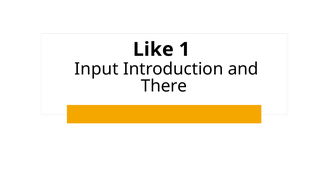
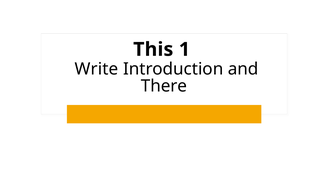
Like: Like -> This
Input: Input -> Write
